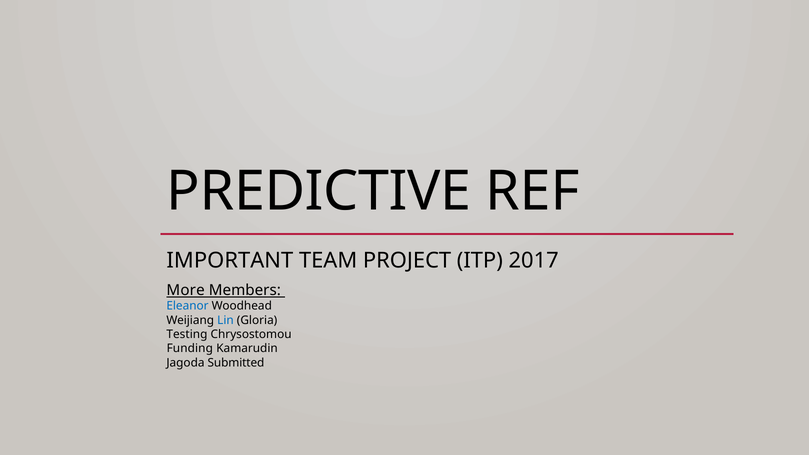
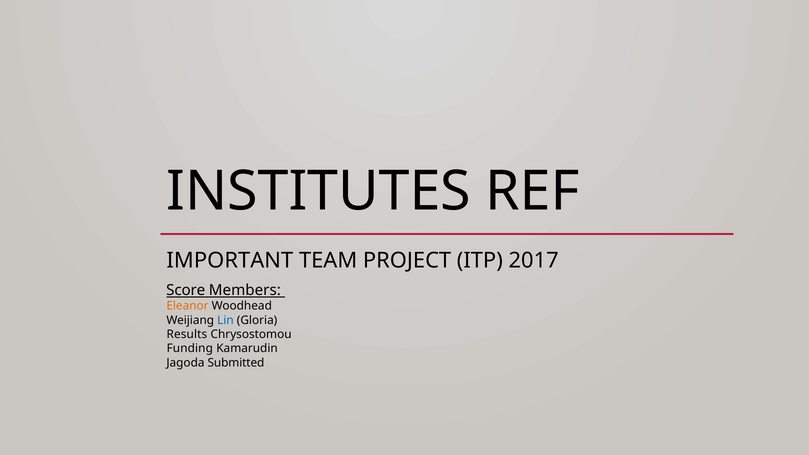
PREDICTIVE: PREDICTIVE -> INSTITUTES
More: More -> Score
Eleanor colour: blue -> orange
Testing: Testing -> Results
